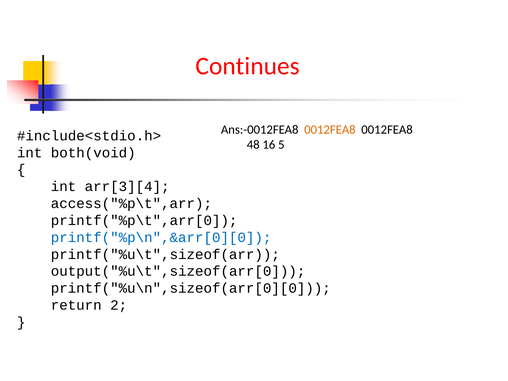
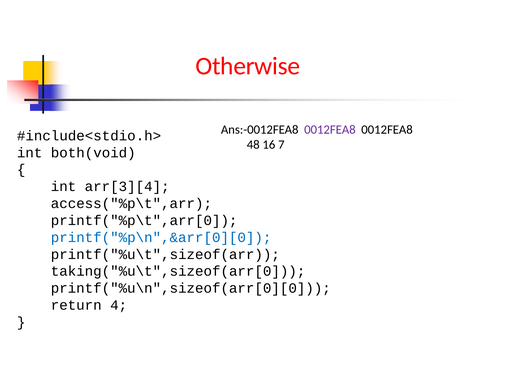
Continues: Continues -> Otherwise
0012FEA8 at (330, 130) colour: orange -> purple
5: 5 -> 7
output("%u\t",sizeof(arr[0: output("%u\t",sizeof(arr[0 -> taking("%u\t",sizeof(arr[0
2: 2 -> 4
